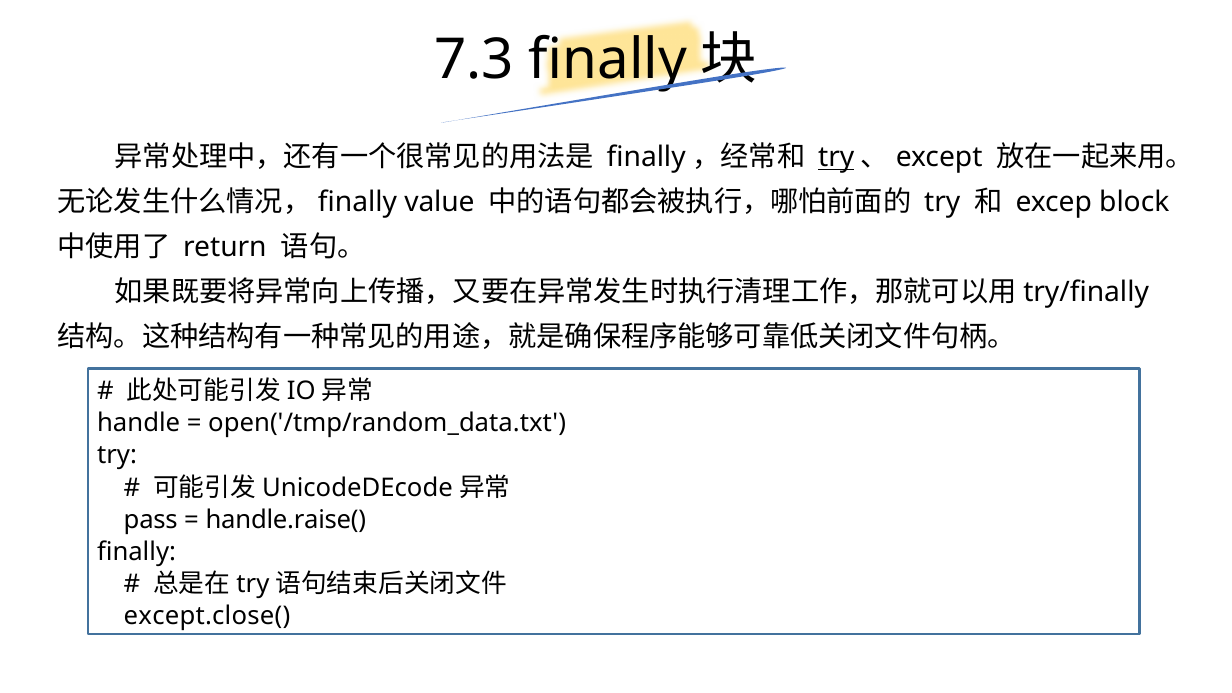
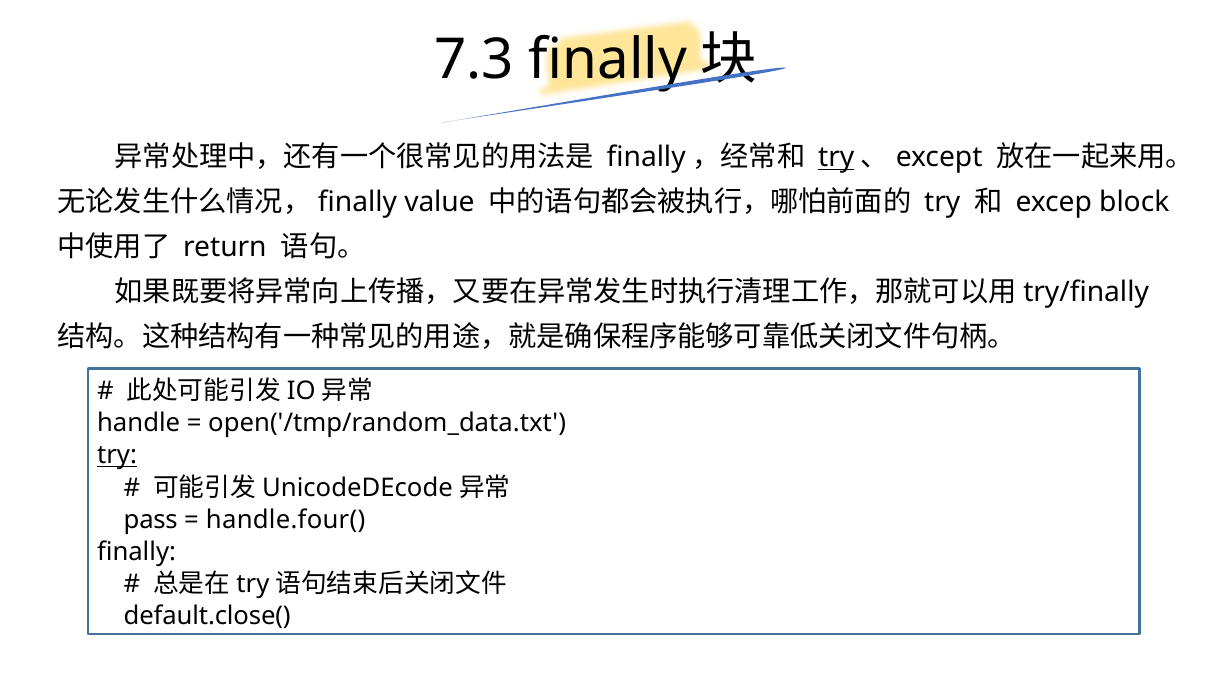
try at (117, 455) underline: none -> present
handle.raise(: handle.raise( -> handle.four(
except.close(: except.close( -> default.close(
